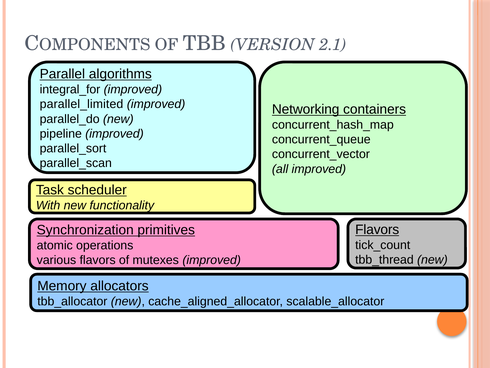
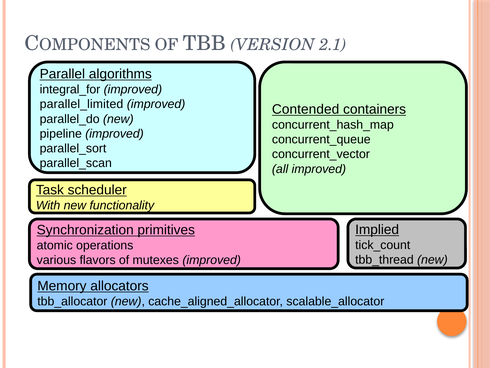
Networking: Networking -> Contended
Flavors at (377, 229): Flavors -> Implied
